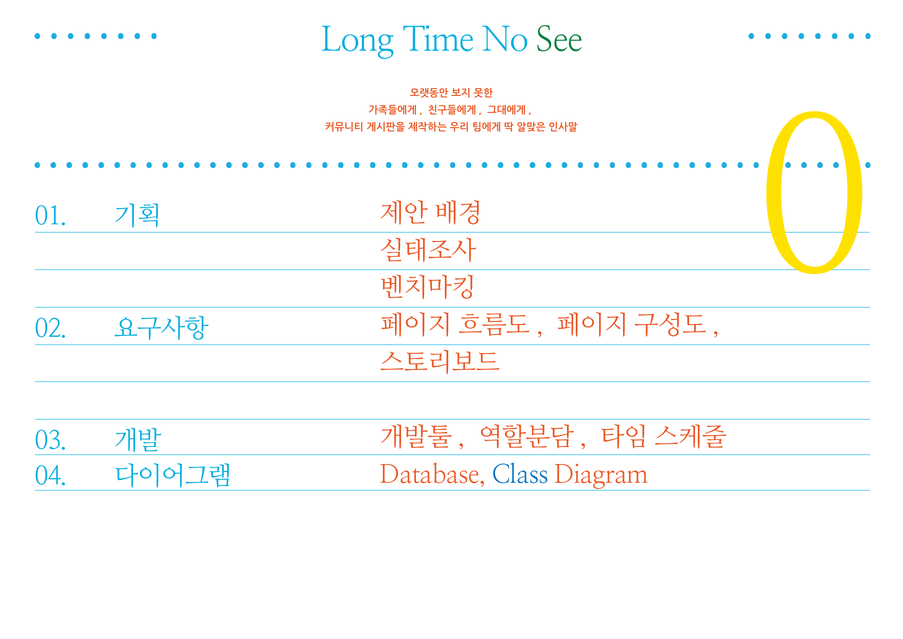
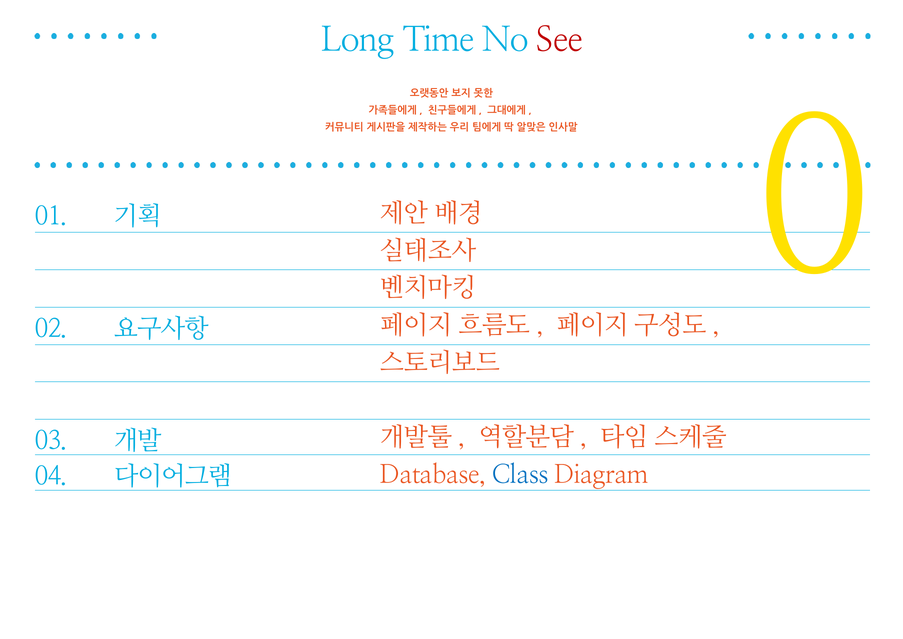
See colour: green -> red
